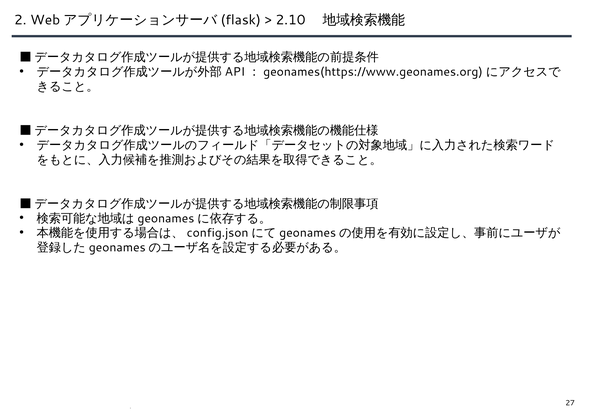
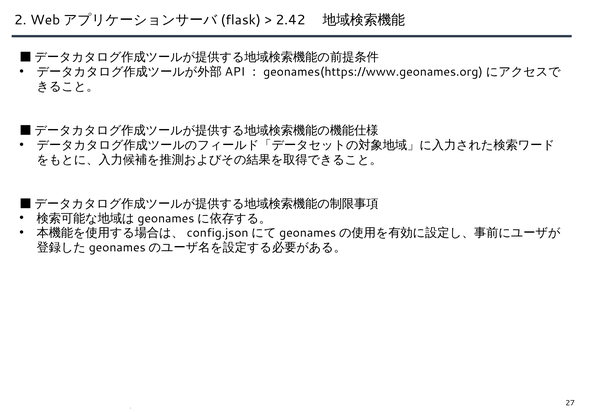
2.10: 2.10 -> 2.42
